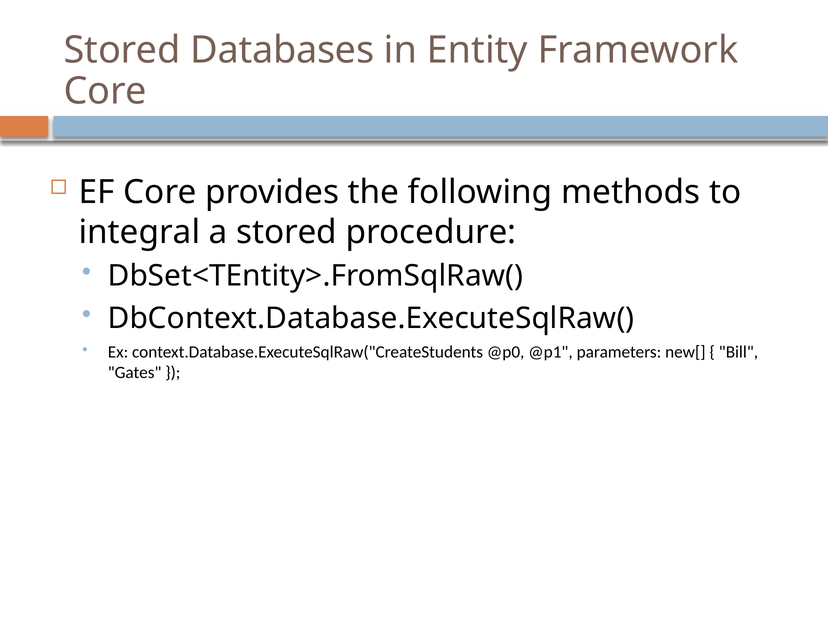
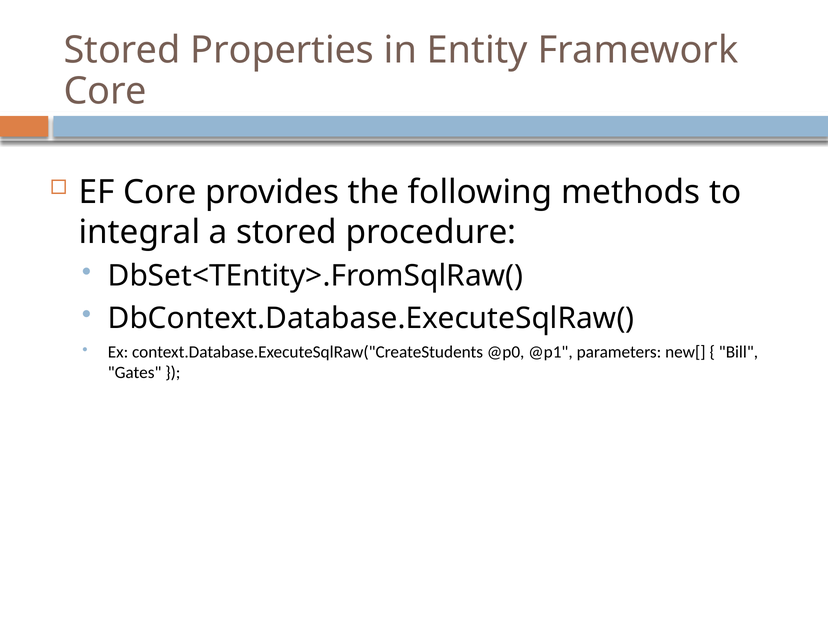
Databases: Databases -> Properties
